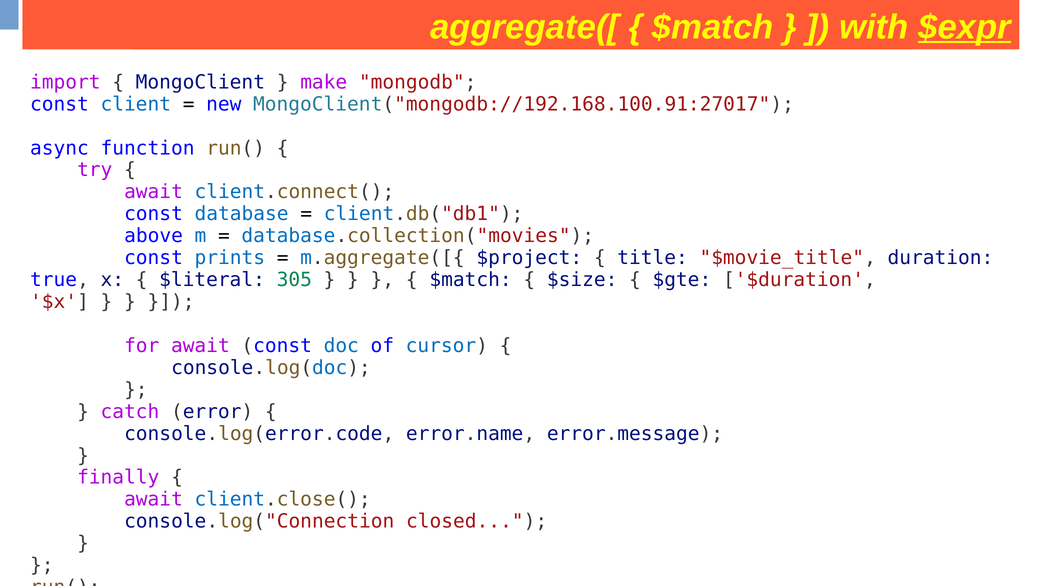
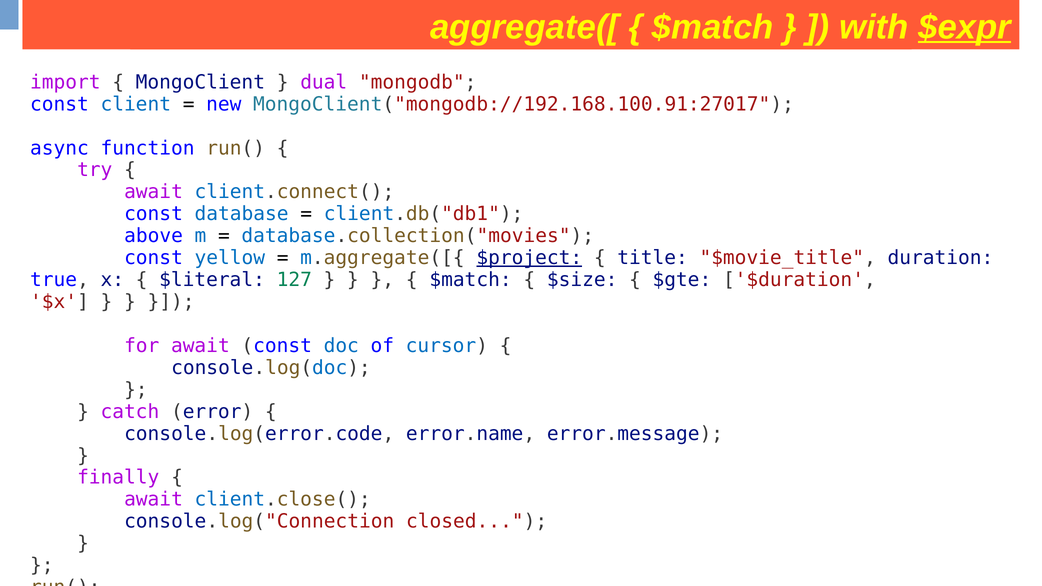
make: make -> dual
prints: prints -> yellow
$project underline: none -> present
305: 305 -> 127
